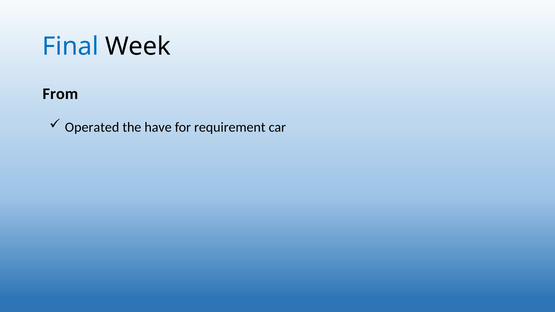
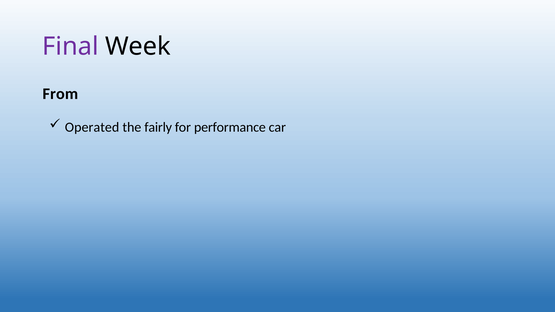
Final colour: blue -> purple
have: have -> fairly
requirement: requirement -> performance
